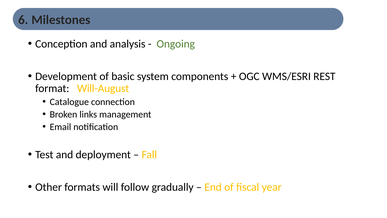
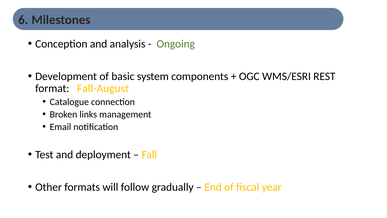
Will-August: Will-August -> Fall-August
